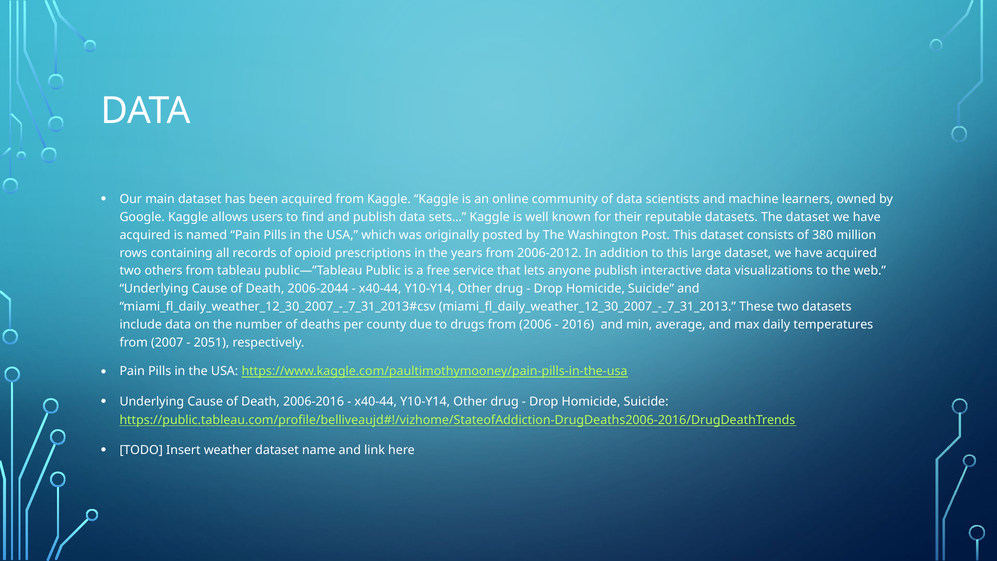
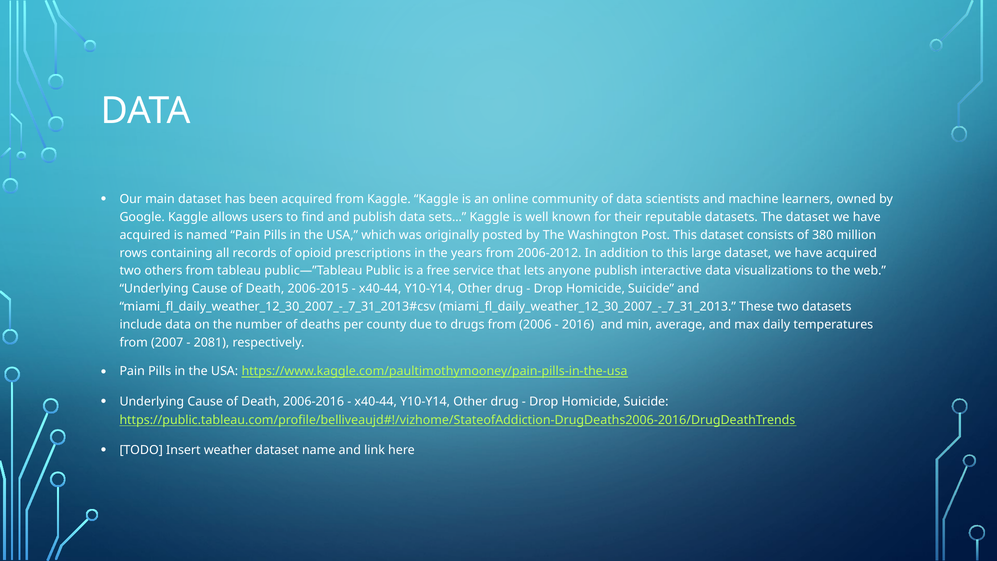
2006-2044: 2006-2044 -> 2006-2015
2051: 2051 -> 2081
